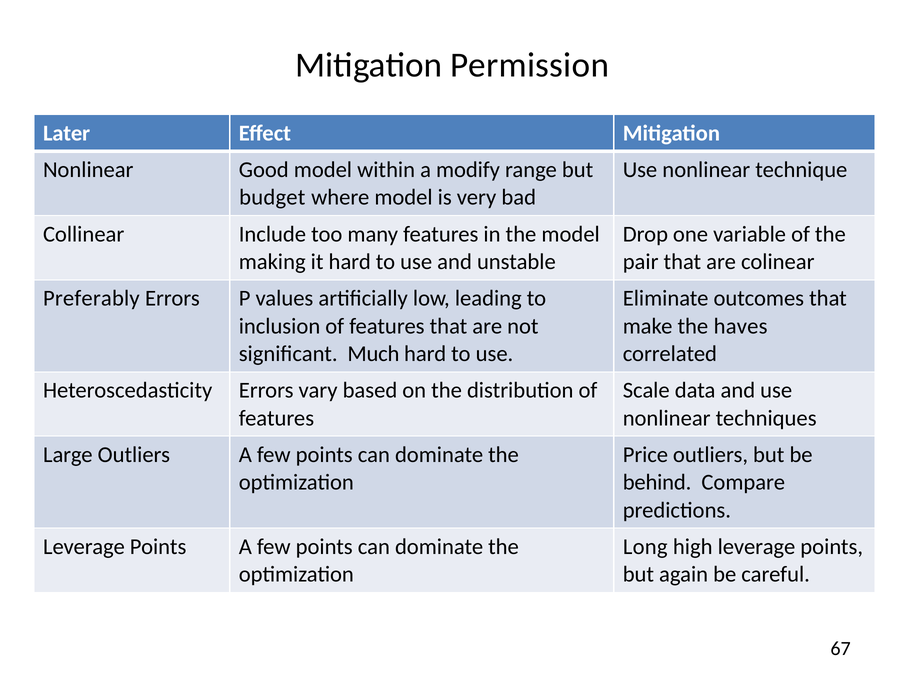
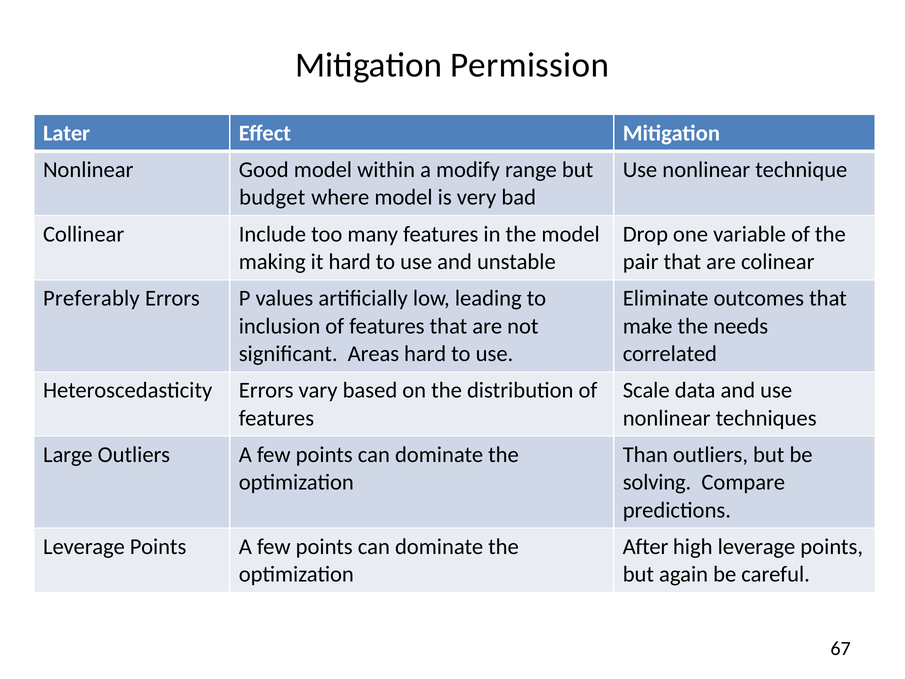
haves: haves -> needs
Much: Much -> Areas
Price: Price -> Than
behind: behind -> solving
Long: Long -> After
